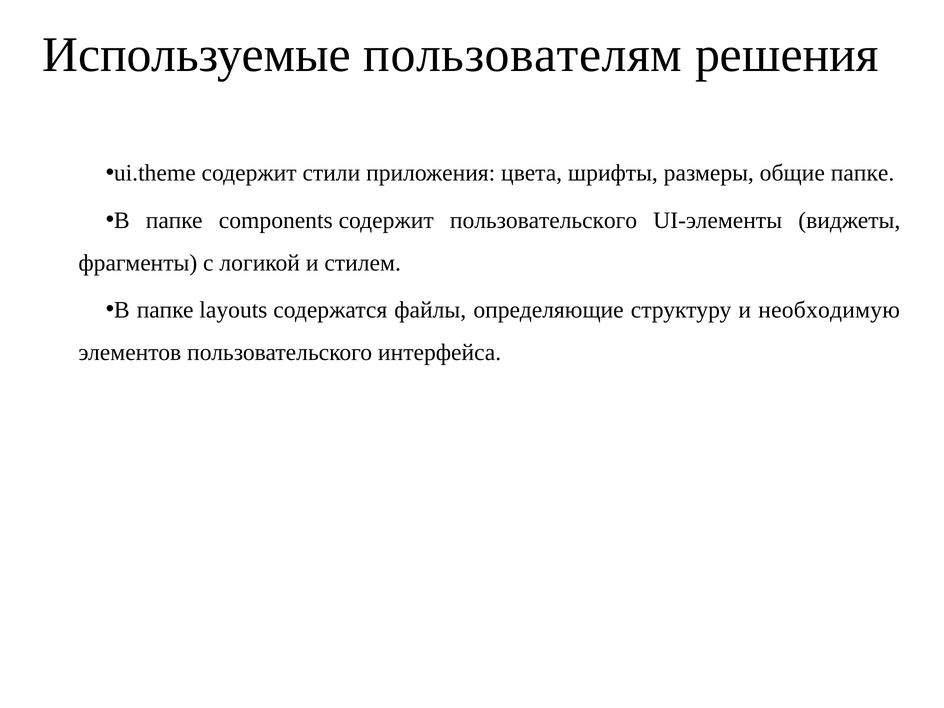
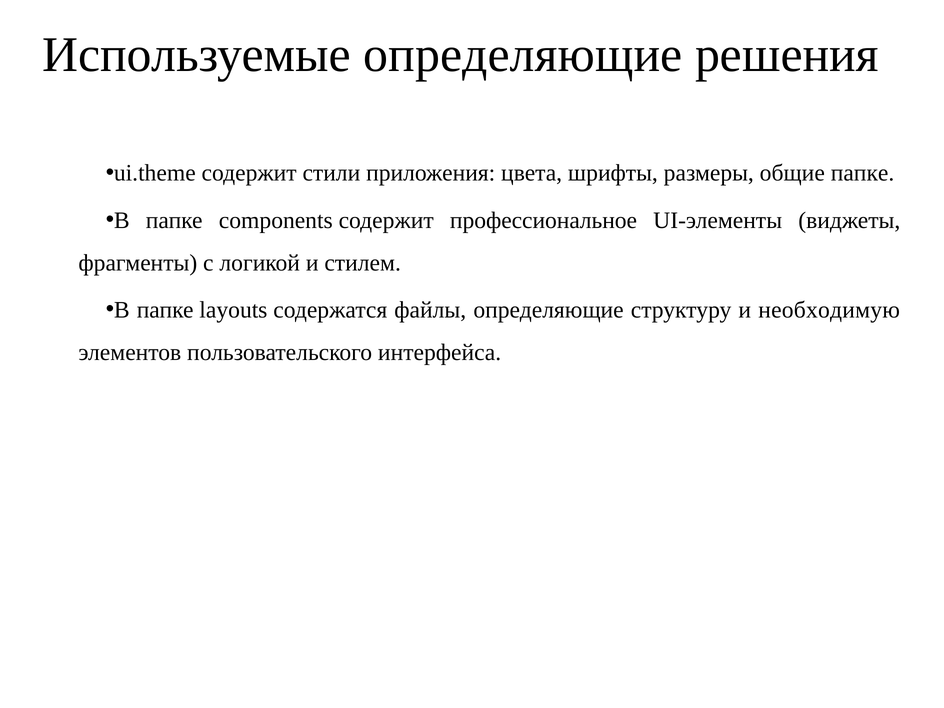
Используемые пользователям: пользователям -> определяющие
содержит пользовательского: пользовательского -> профессиональное
